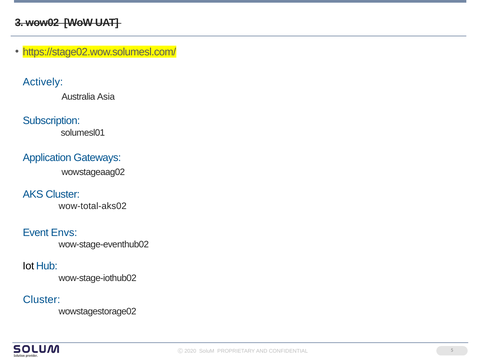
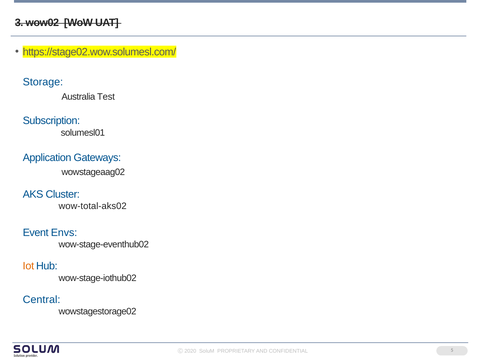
Actively: Actively -> Storage
Asia: Asia -> Test
Iot colour: black -> orange
Cluster at (42, 299): Cluster -> Central
